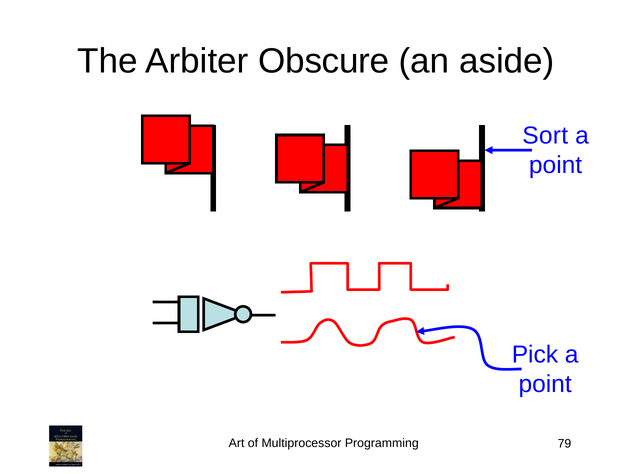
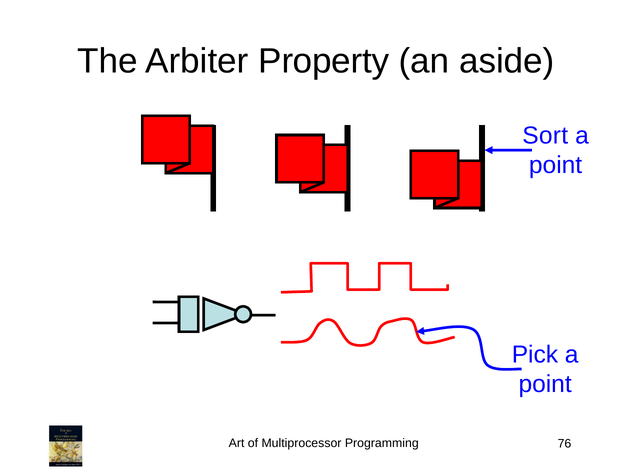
Obscure: Obscure -> Property
79: 79 -> 76
